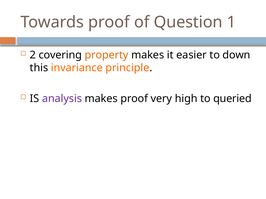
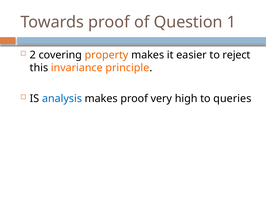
down: down -> reject
analysis colour: purple -> blue
queried: queried -> queries
